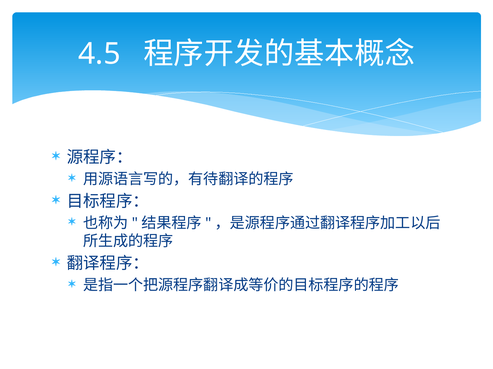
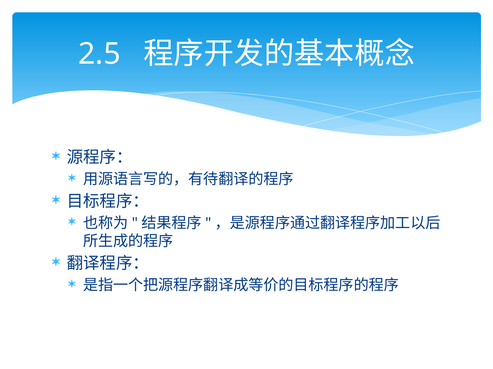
4.5: 4.5 -> 2.5
